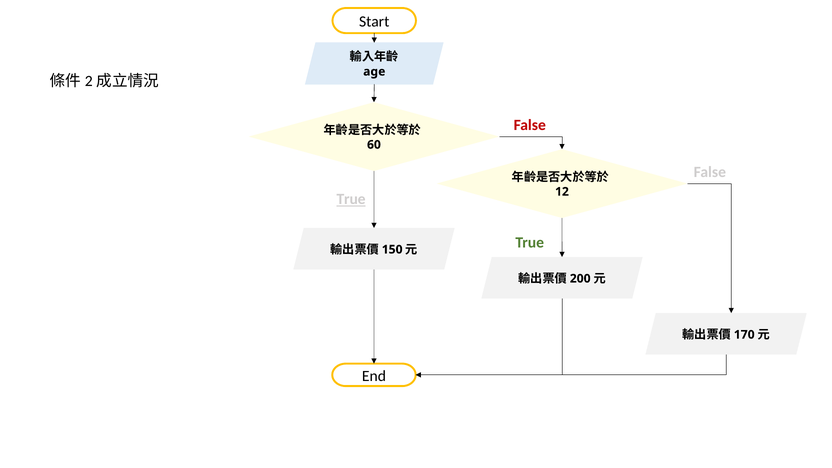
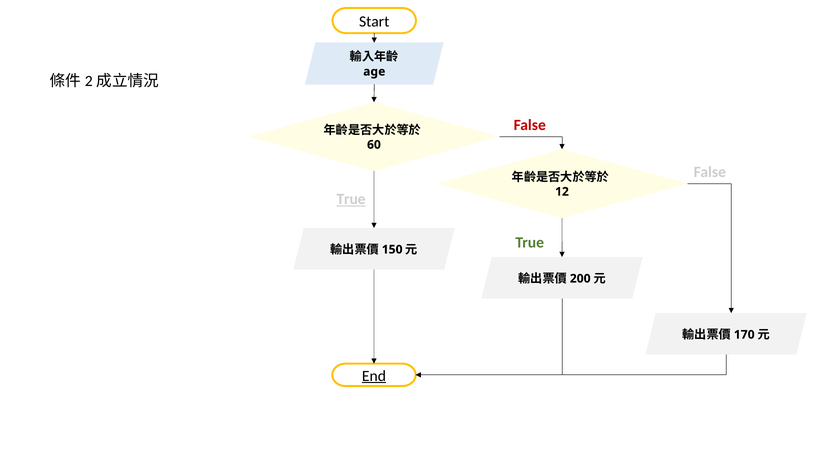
End underline: none -> present
